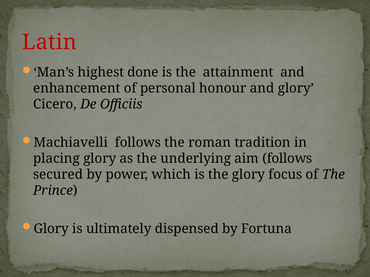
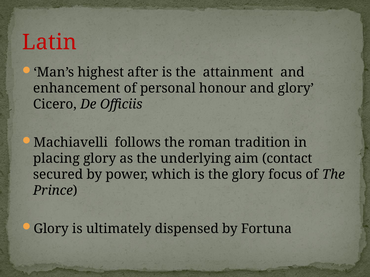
done: done -> after
aim follows: follows -> contact
